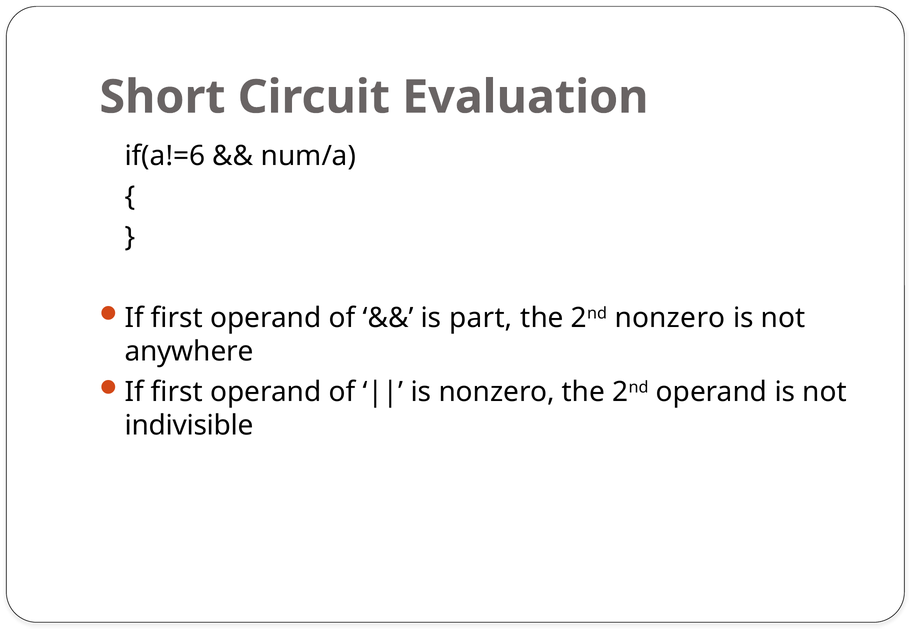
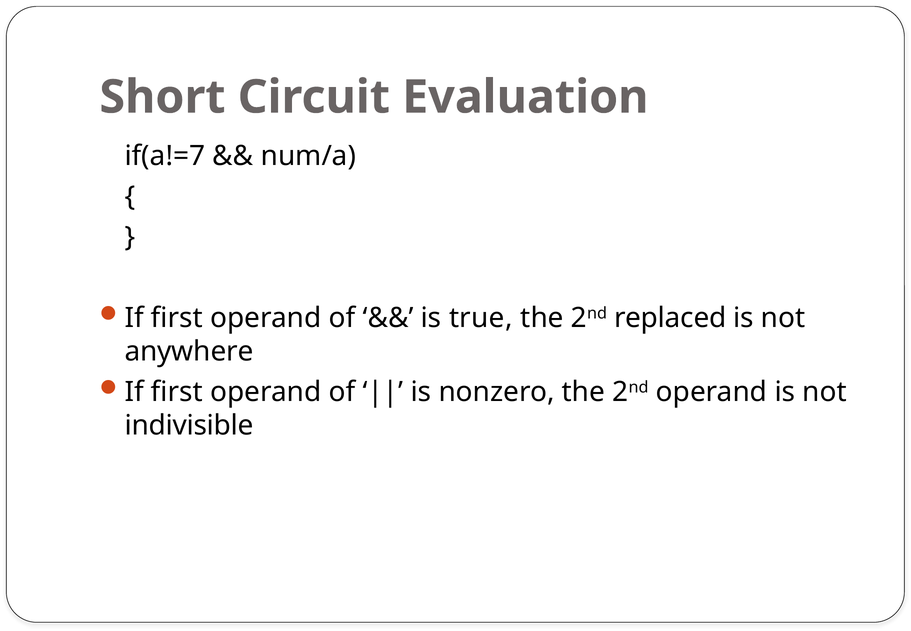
if(a!=6: if(a!=6 -> if(a!=7
part: part -> true
2nd nonzero: nonzero -> replaced
